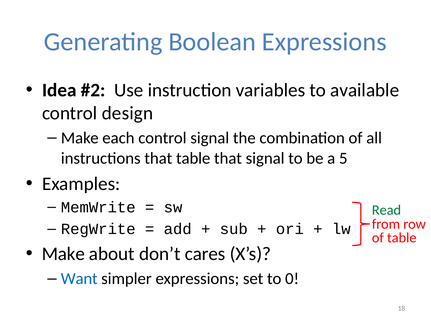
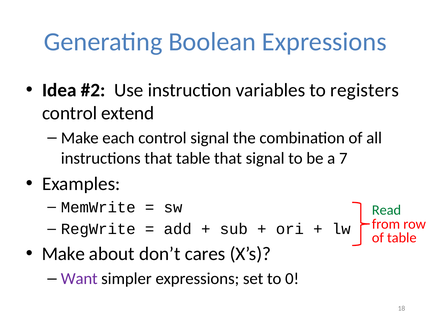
available: available -> registers
design: design -> extend
5: 5 -> 7
Want colour: blue -> purple
